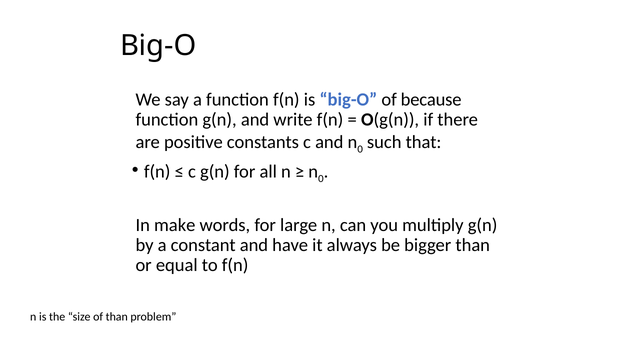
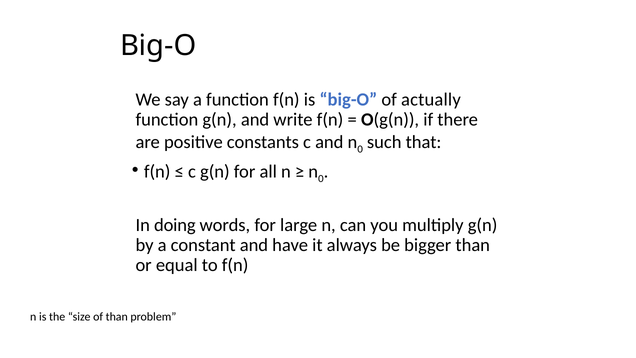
because: because -> actually
make: make -> doing
